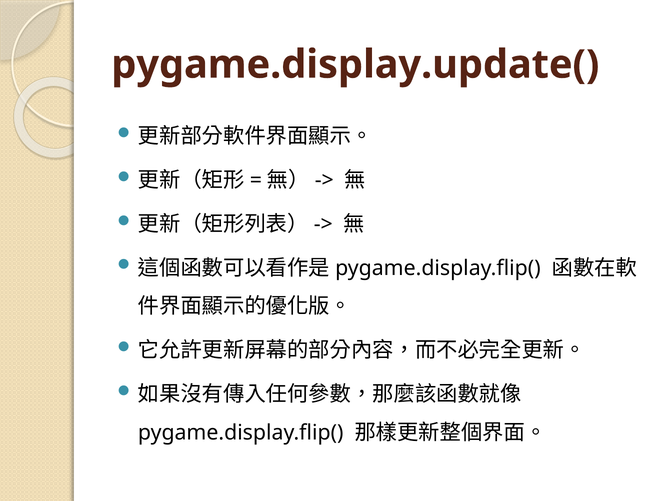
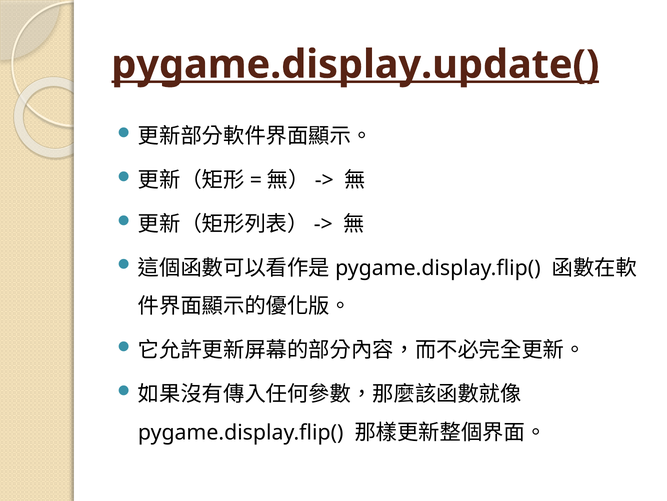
pygame.display.update( underline: none -> present
